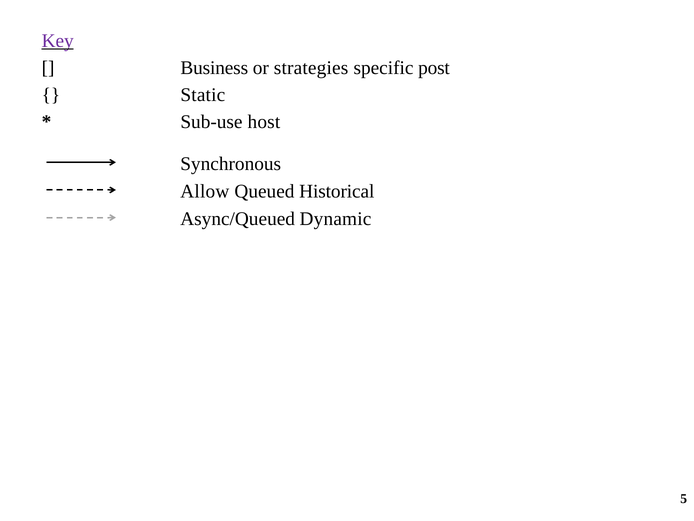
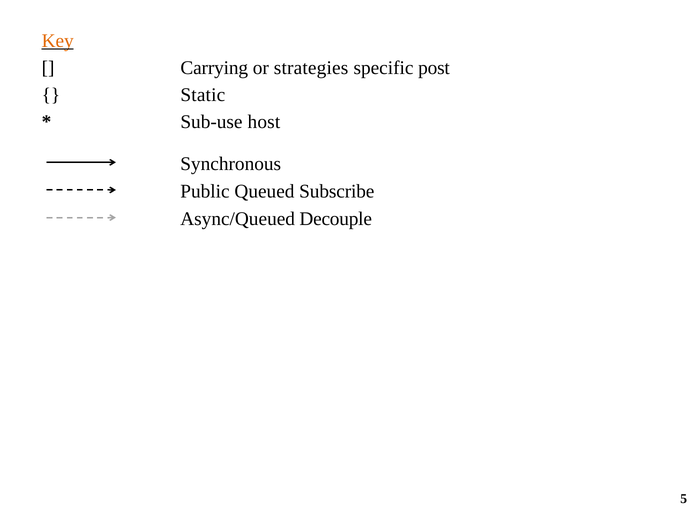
Key colour: purple -> orange
Business: Business -> Carrying
Allow: Allow -> Public
Historical: Historical -> Subscribe
Dynamic: Dynamic -> Decouple
